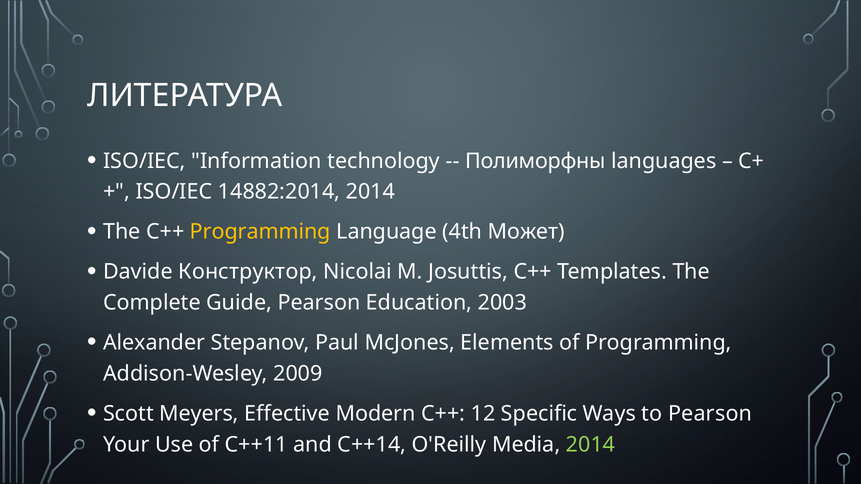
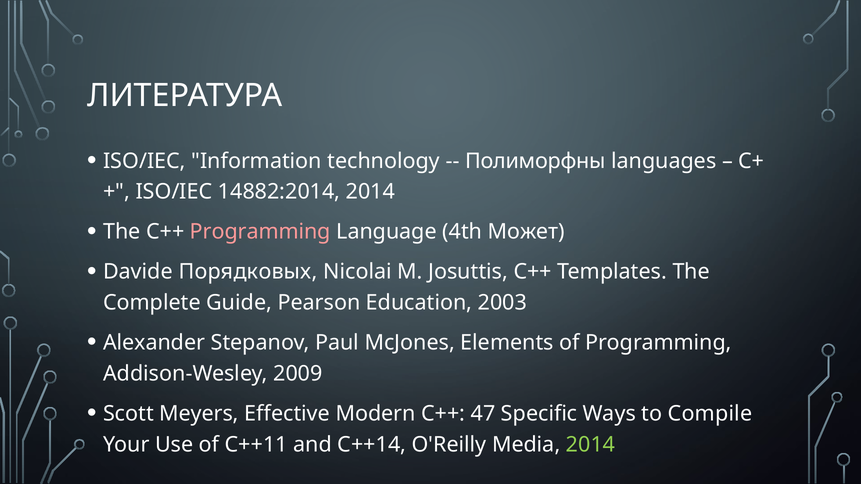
Programming at (260, 232) colour: yellow -> pink
Конструктор: Конструктор -> Порядковых
12: 12 -> 47
to Pearson: Pearson -> Compile
